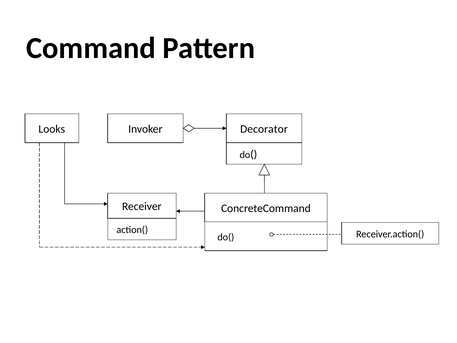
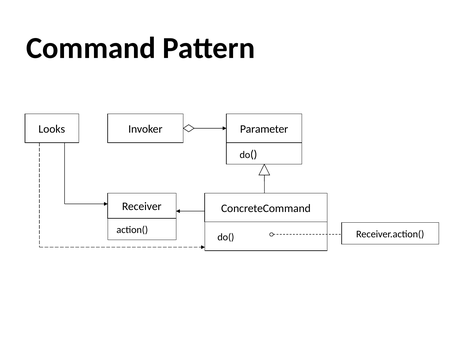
Decorator: Decorator -> Parameter
